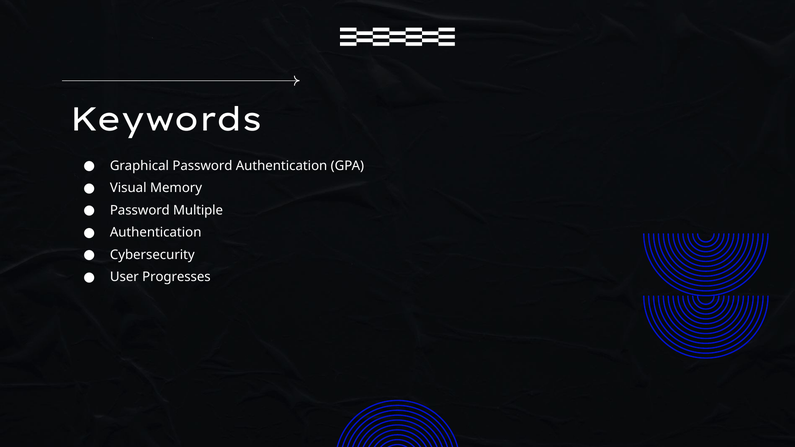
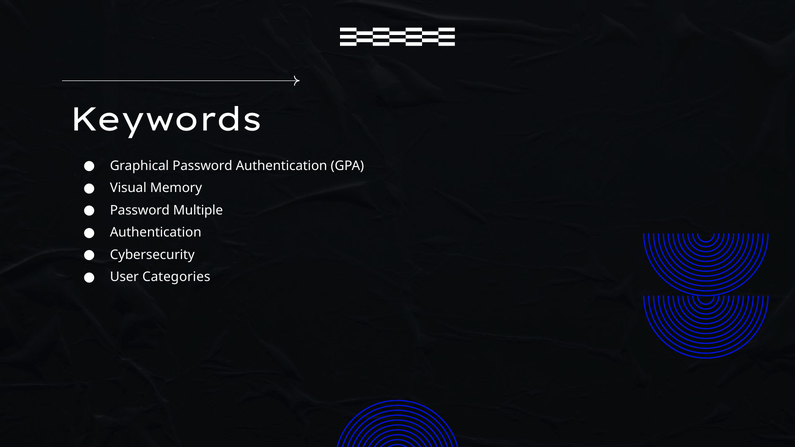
Progresses: Progresses -> Categories
